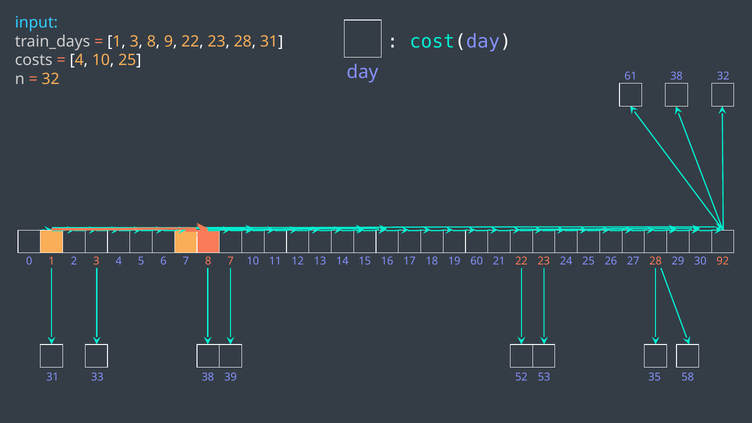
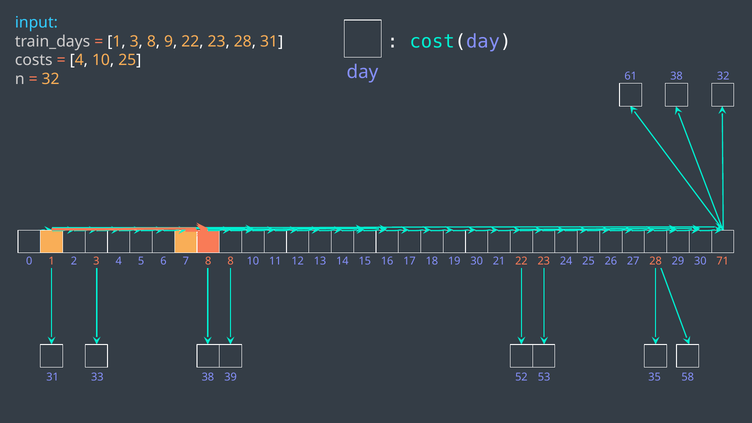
8 7: 7 -> 8
19 60: 60 -> 30
92: 92 -> 71
